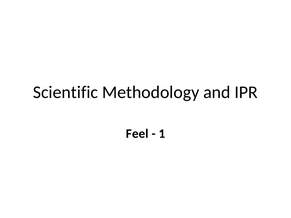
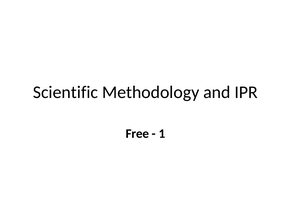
Feel: Feel -> Free
